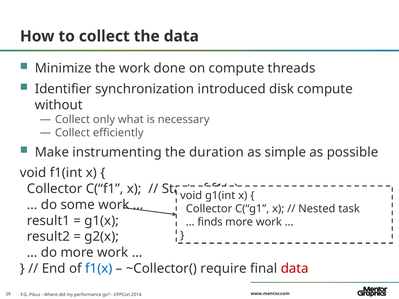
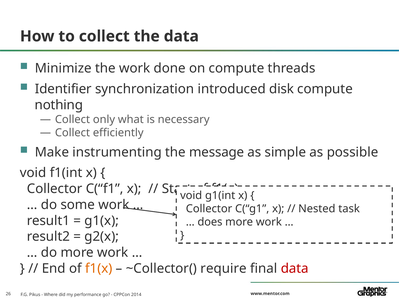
without: without -> nothing
duration: duration -> message
finds: finds -> does
f1(x at (99, 269) colour: blue -> orange
